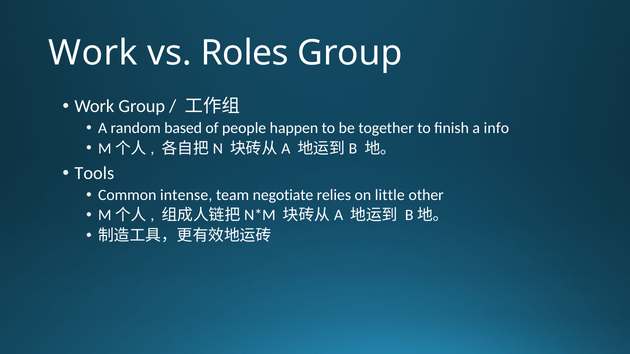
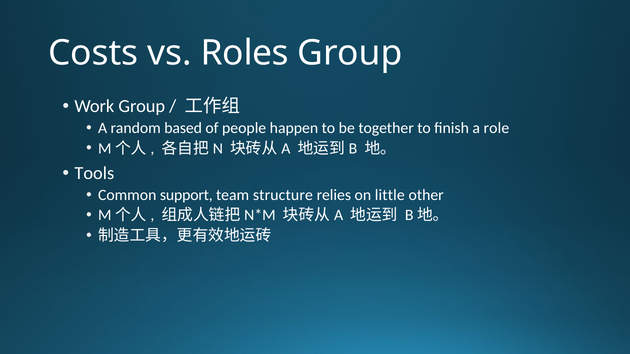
Work at (93, 53): Work -> Costs
info: info -> role
intense: intense -> support
negotiate: negotiate -> structure
